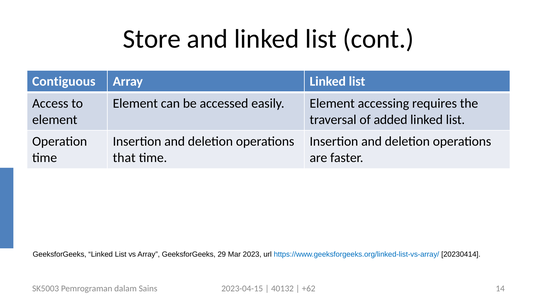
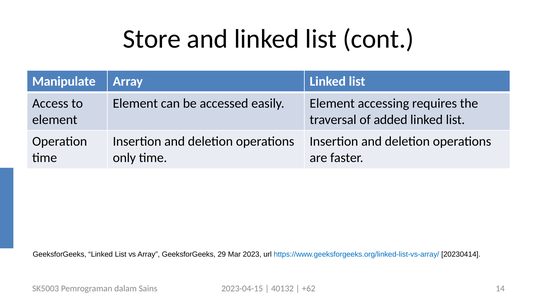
Contiguous: Contiguous -> Manipulate
that: that -> only
